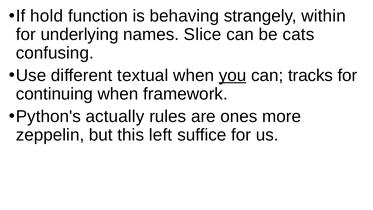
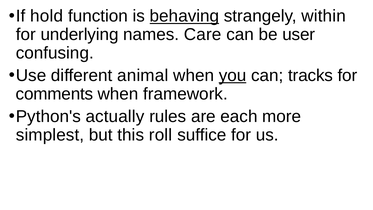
behaving underline: none -> present
Slice: Slice -> Care
cats: cats -> user
textual: textual -> animal
continuing: continuing -> comments
ones: ones -> each
zeppelin: zeppelin -> simplest
left: left -> roll
